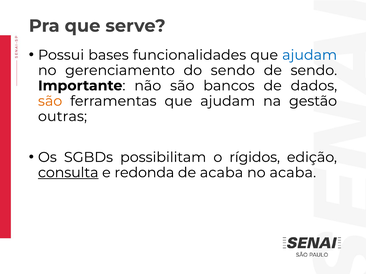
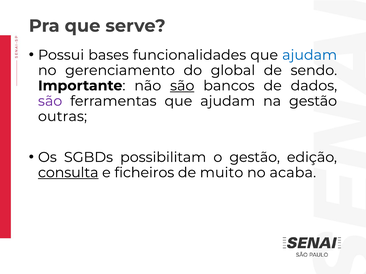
do sendo: sendo -> global
são at (182, 86) underline: none -> present
são at (50, 101) colour: orange -> purple
o rígidos: rígidos -> gestão
redonda: redonda -> ficheiros
de acaba: acaba -> muito
